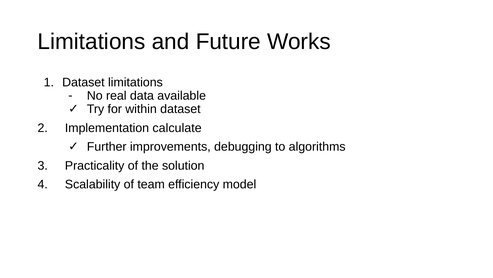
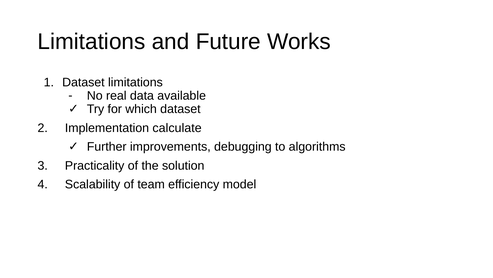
within: within -> which
